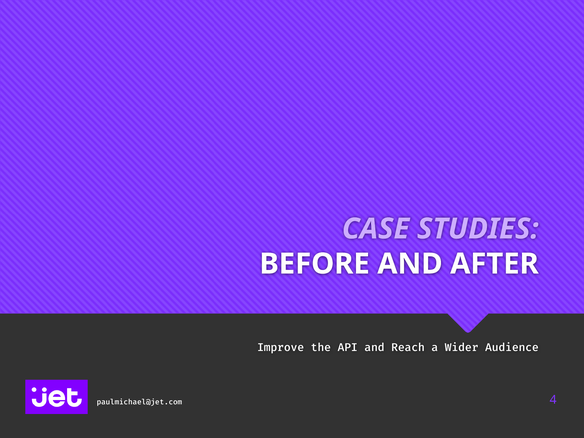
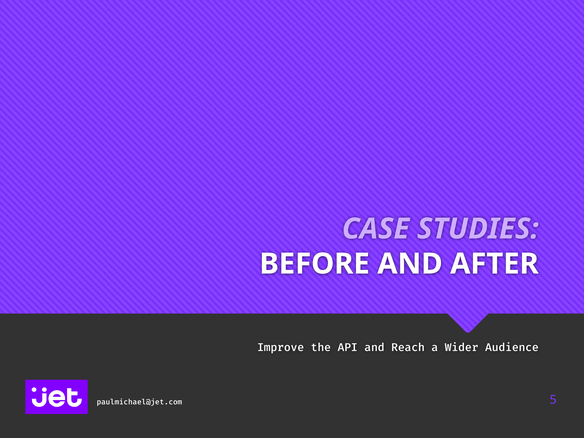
4: 4 -> 5
